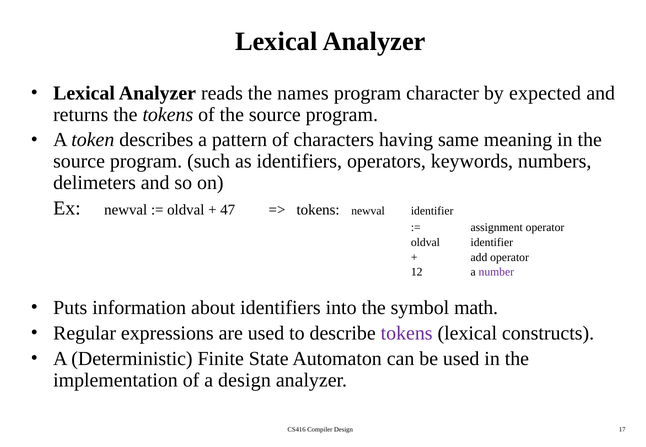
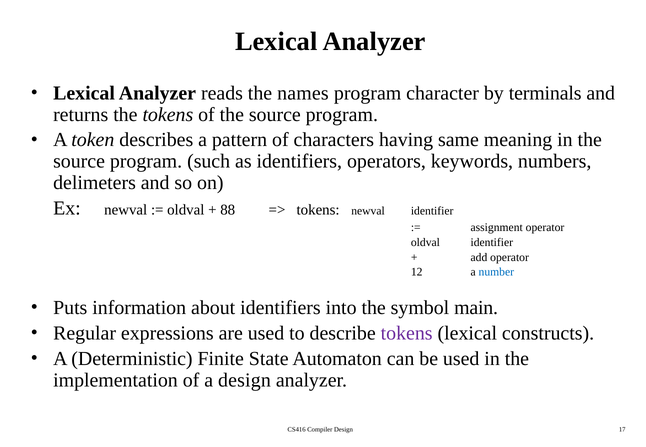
expected: expected -> terminals
47: 47 -> 88
number colour: purple -> blue
math: math -> main
